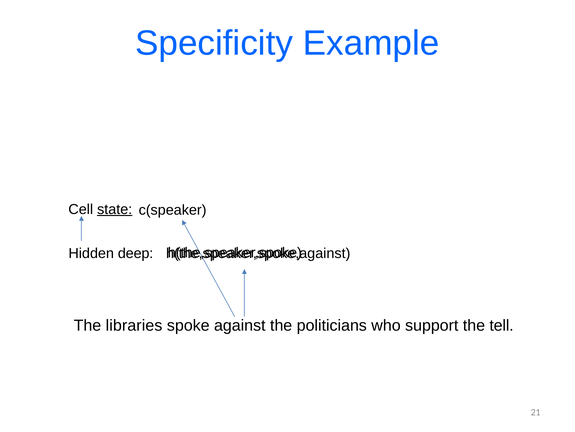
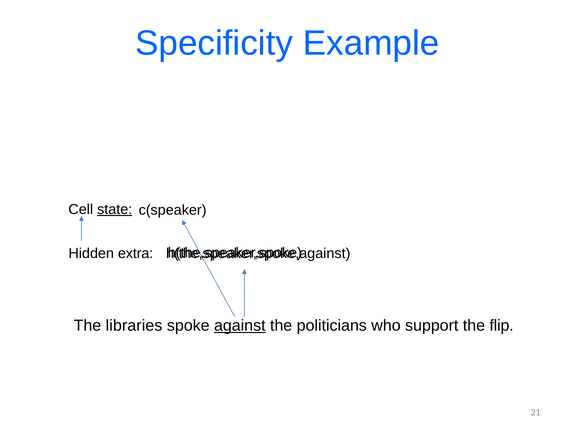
deep: deep -> extra
against underline: none -> present
tell: tell -> flip
